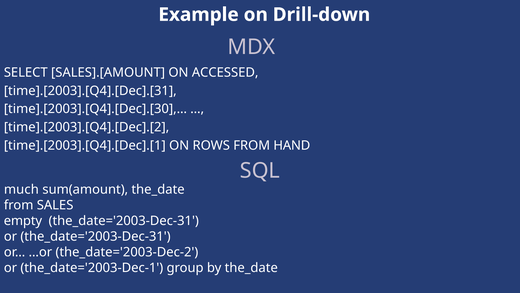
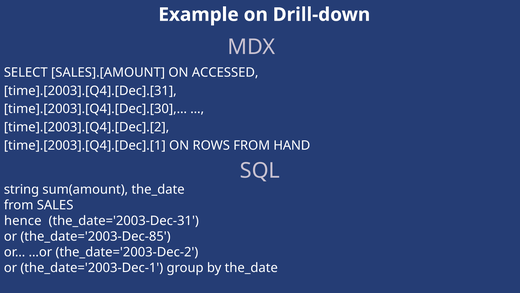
much: much -> string
empty: empty -> hence
or the_date='2003-Dec-31: the_date='2003-Dec-31 -> the_date='2003-Dec-85
